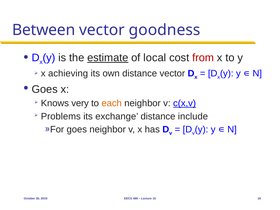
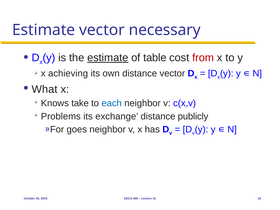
Between at (44, 30): Between -> Estimate
goodness: goodness -> necessary
local: local -> table
Goes at (45, 89): Goes -> What
very: very -> take
each colour: orange -> blue
c(x,v underline: present -> none
include: include -> publicly
